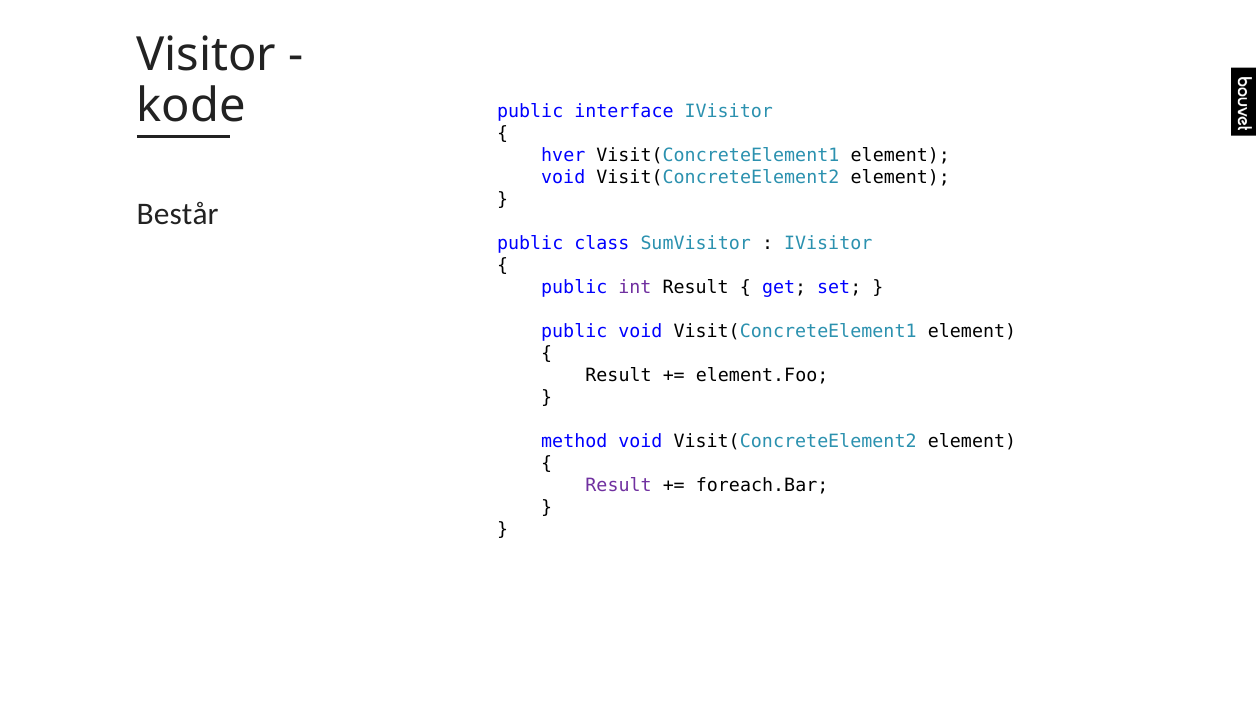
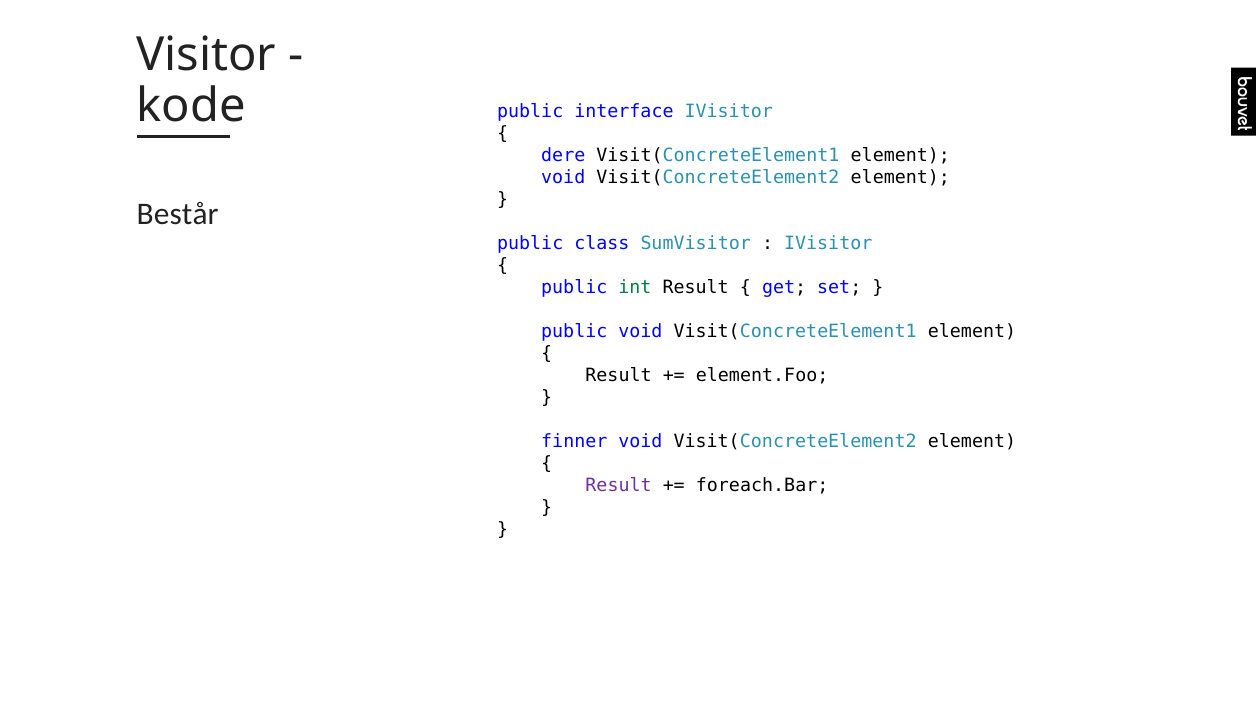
hver: hver -> dere
int colour: purple -> green
method: method -> finner
